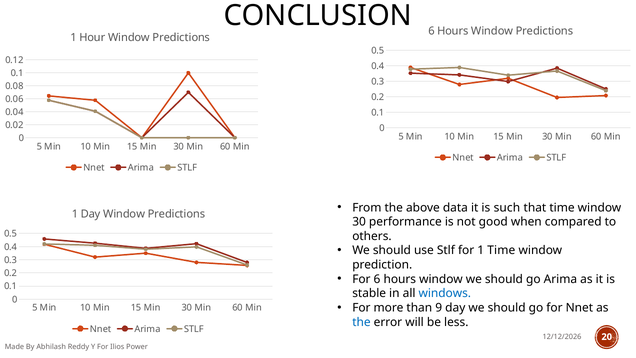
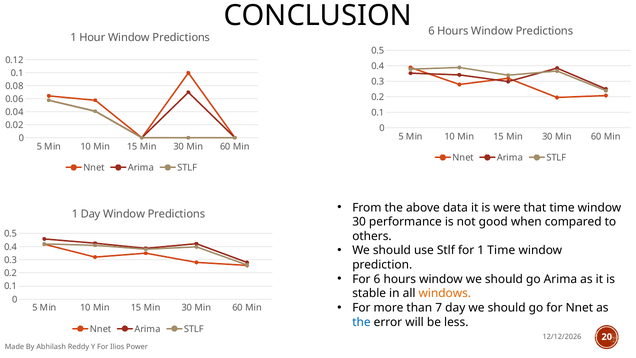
such: such -> were
windows colour: blue -> orange
9: 9 -> 7
